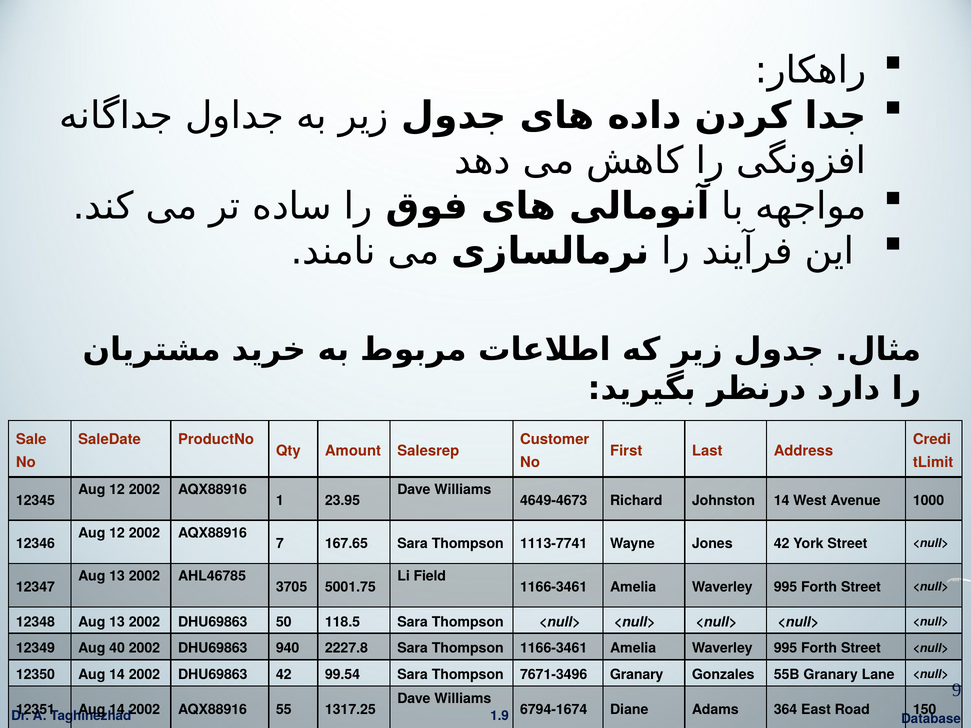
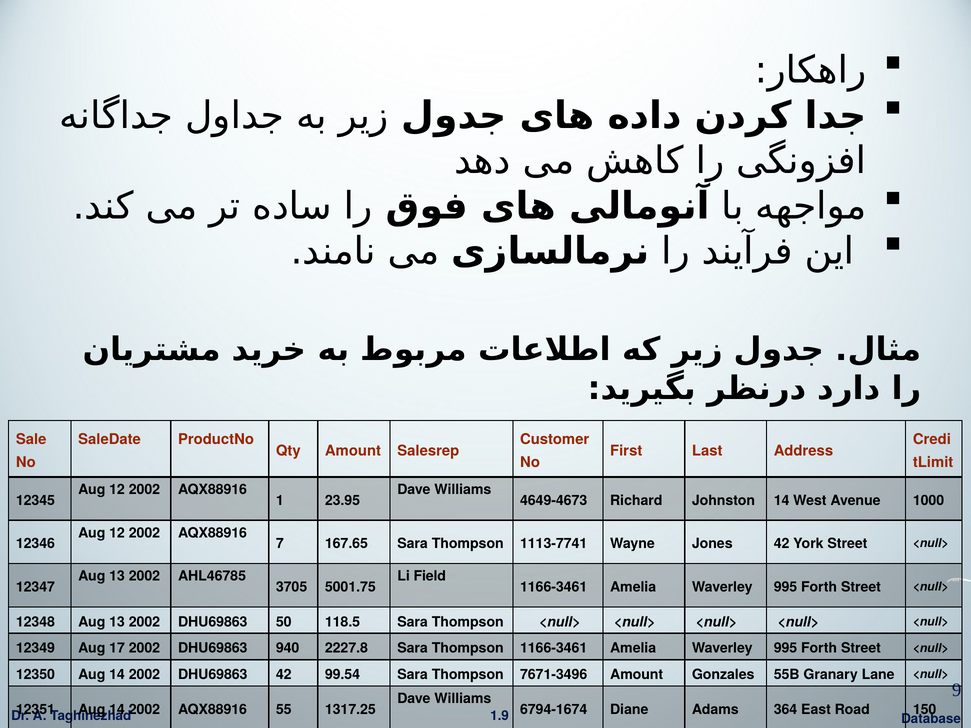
40: 40 -> 17
7671-3496 Granary: Granary -> Amount
